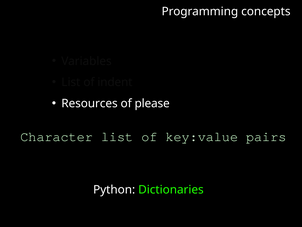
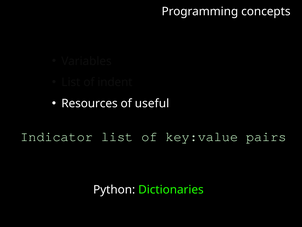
please: please -> useful
Character: Character -> Indicator
